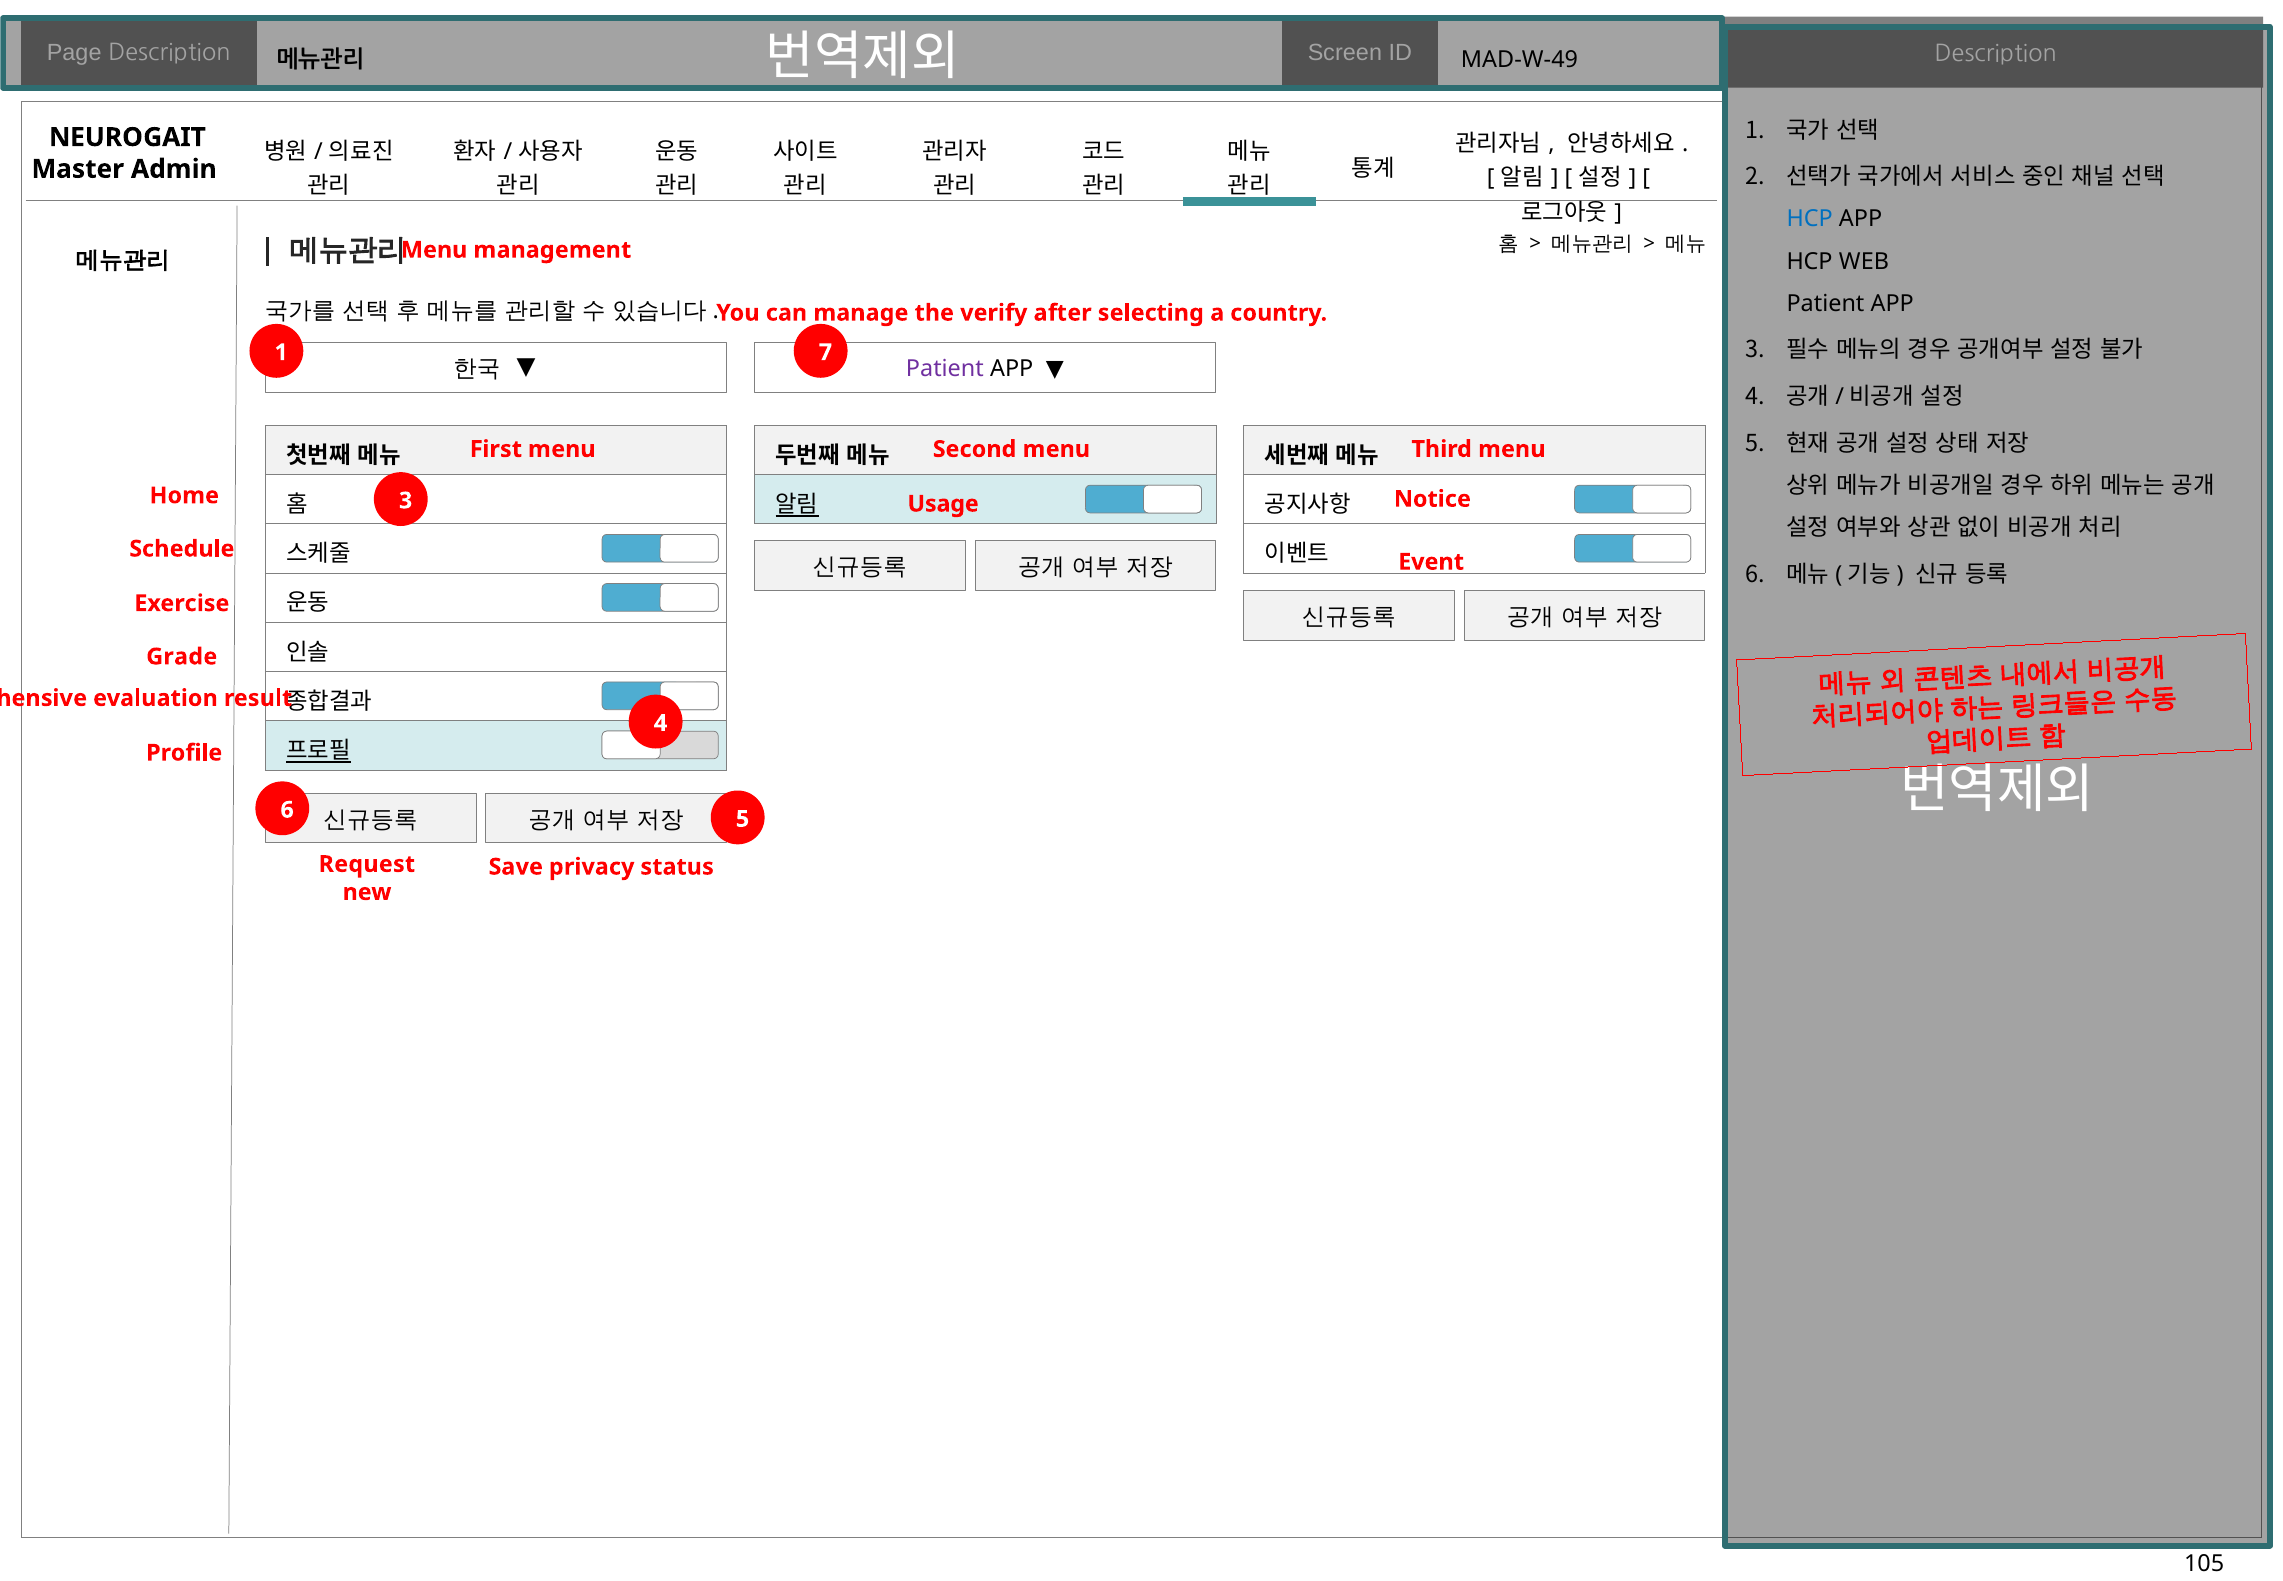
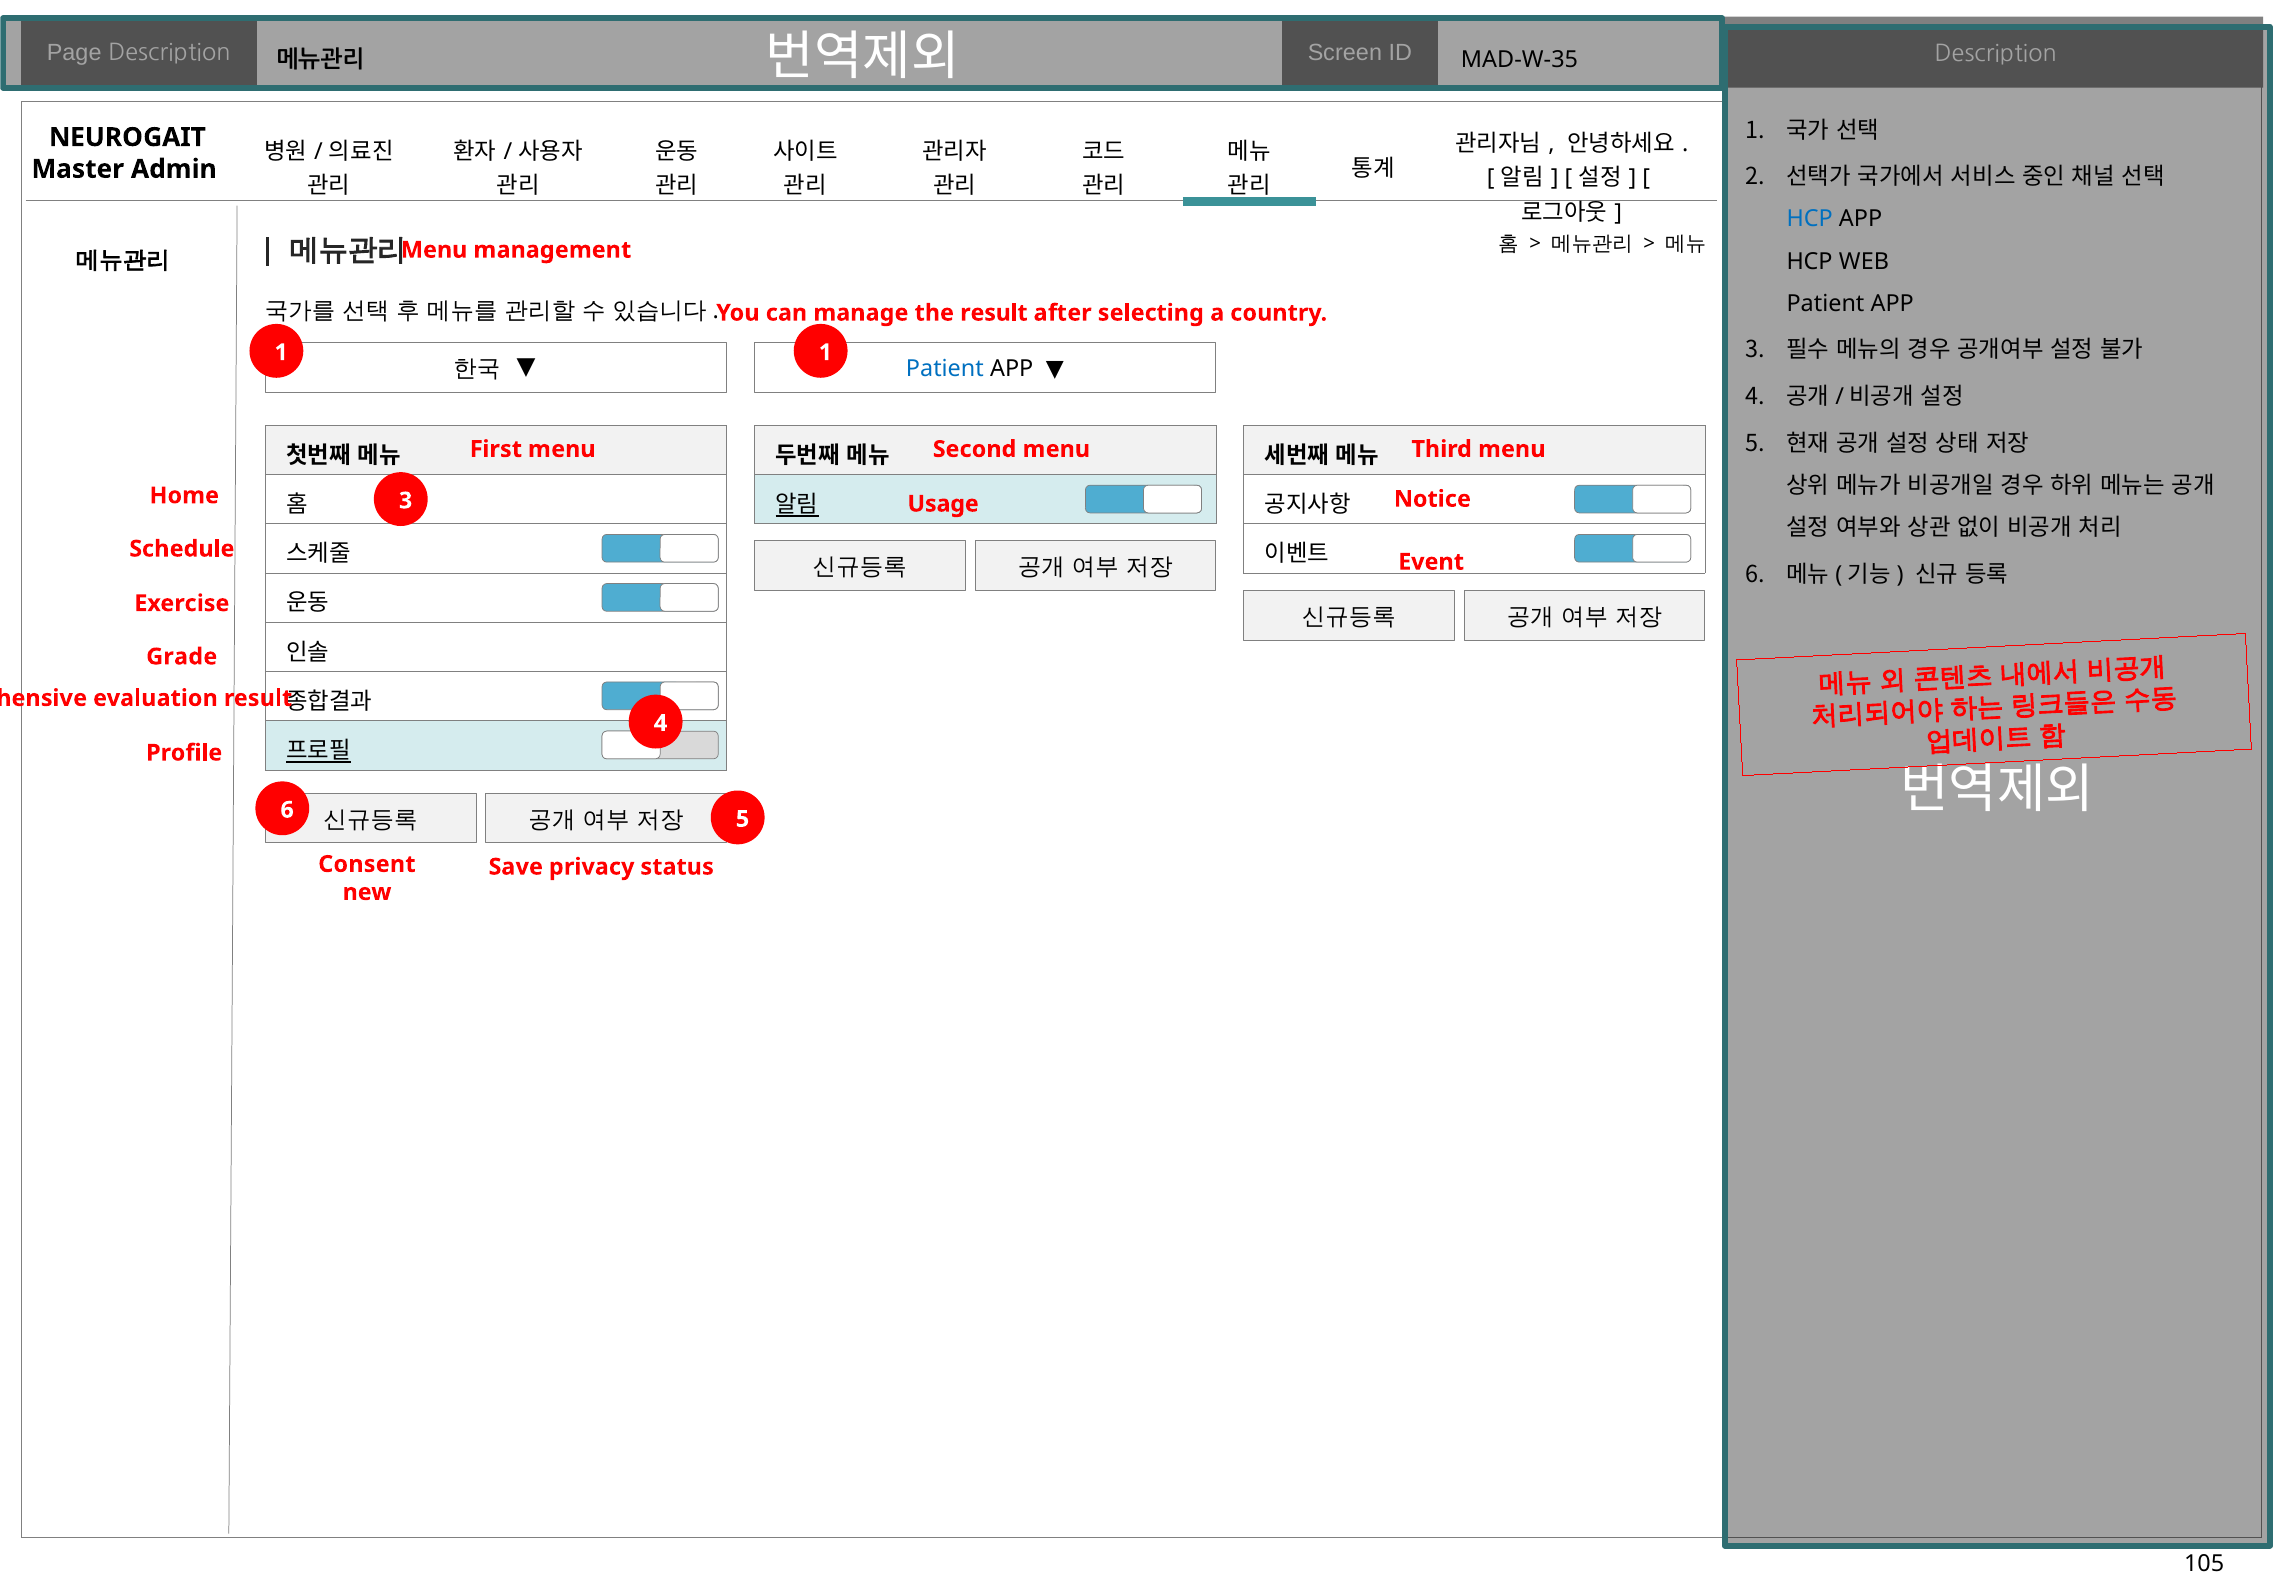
MAD-W-49: MAD-W-49 -> MAD-W-35
the verify: verify -> result
1 7: 7 -> 1
Patient at (945, 369) colour: purple -> blue
Request: Request -> Consent
